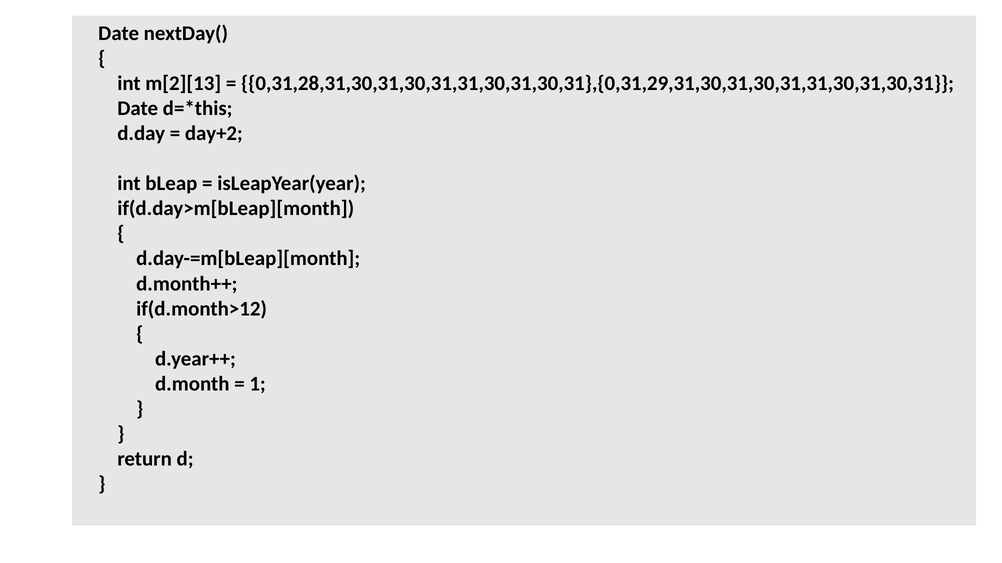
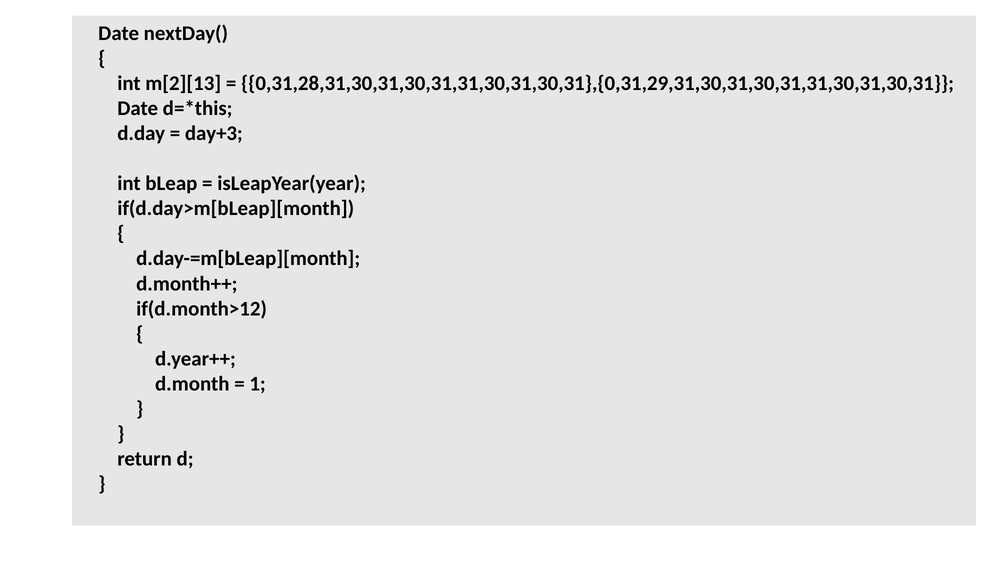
day+2: day+2 -> day+3
